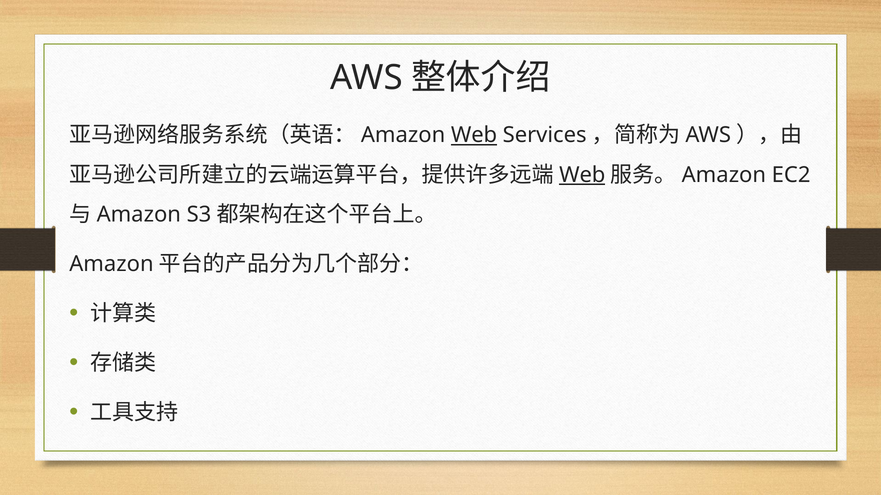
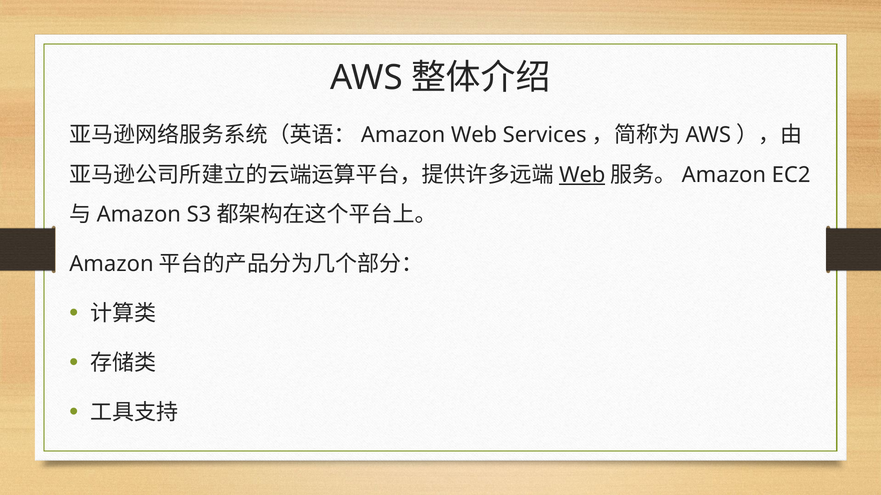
Web at (474, 135) underline: present -> none
